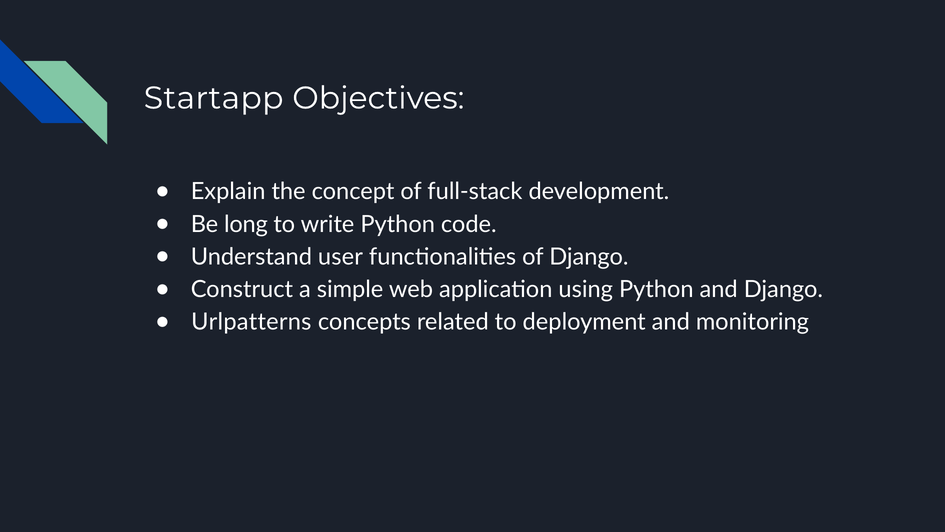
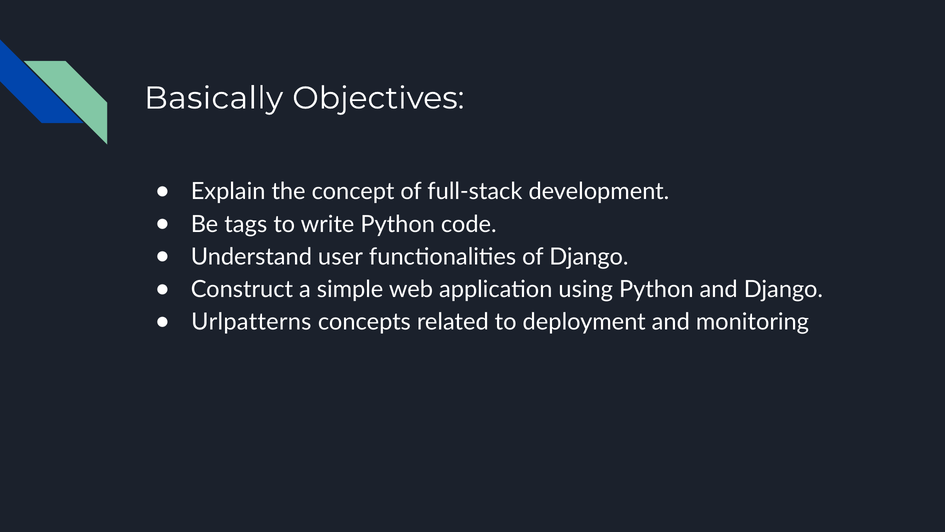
Startapp: Startapp -> Basically
long: long -> tags
